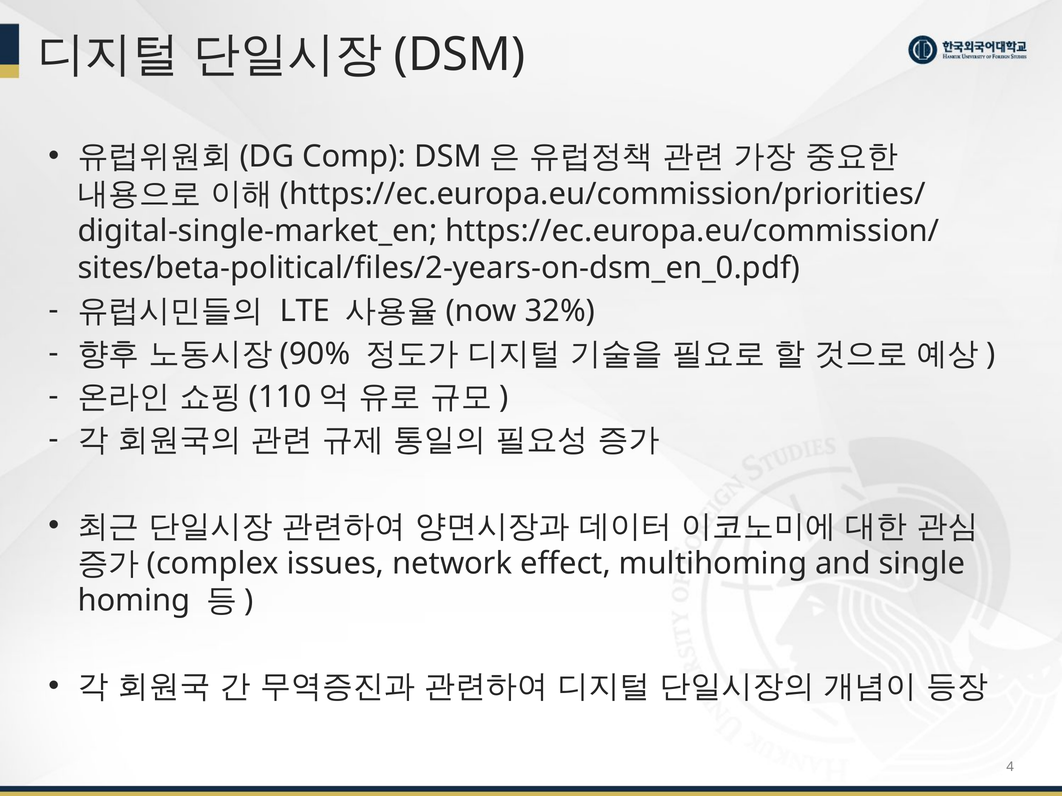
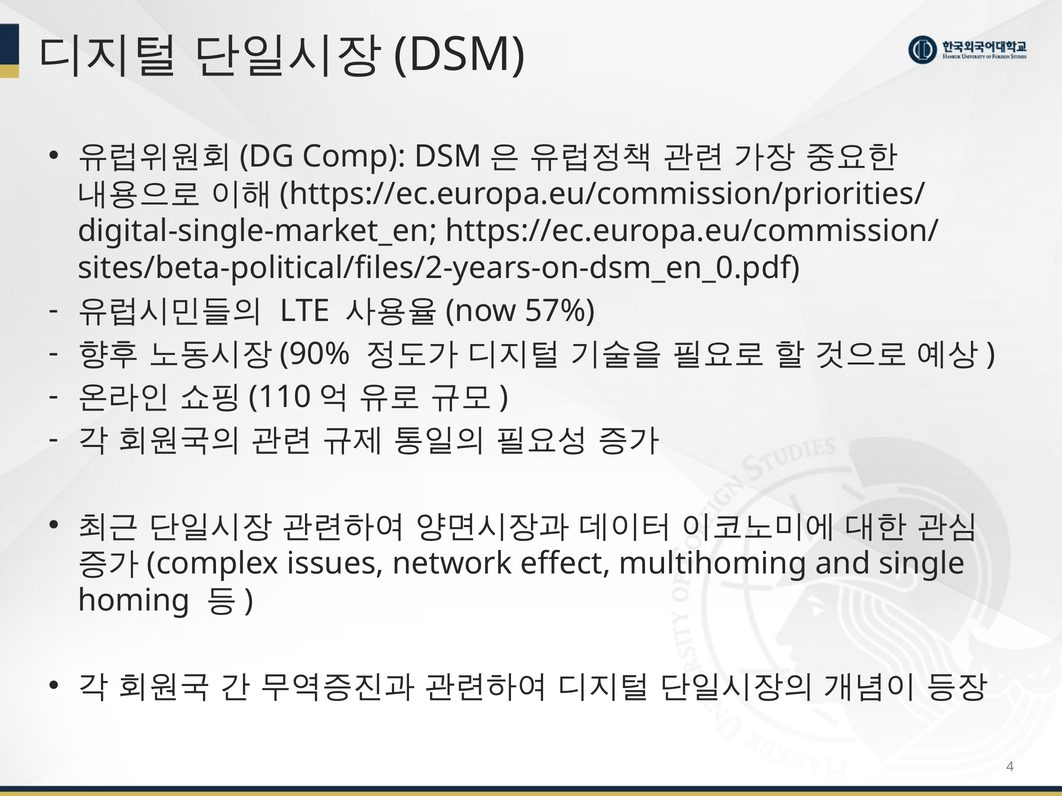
32%: 32% -> 57%
